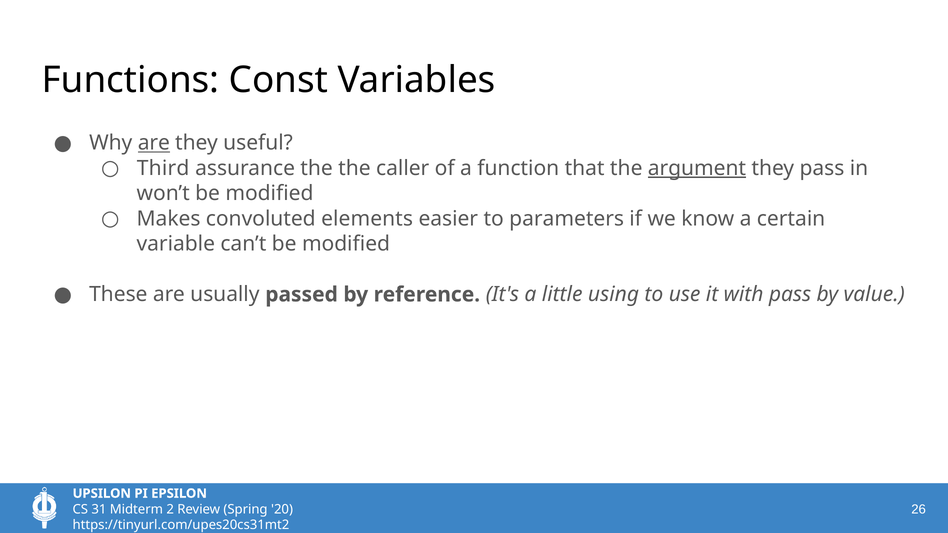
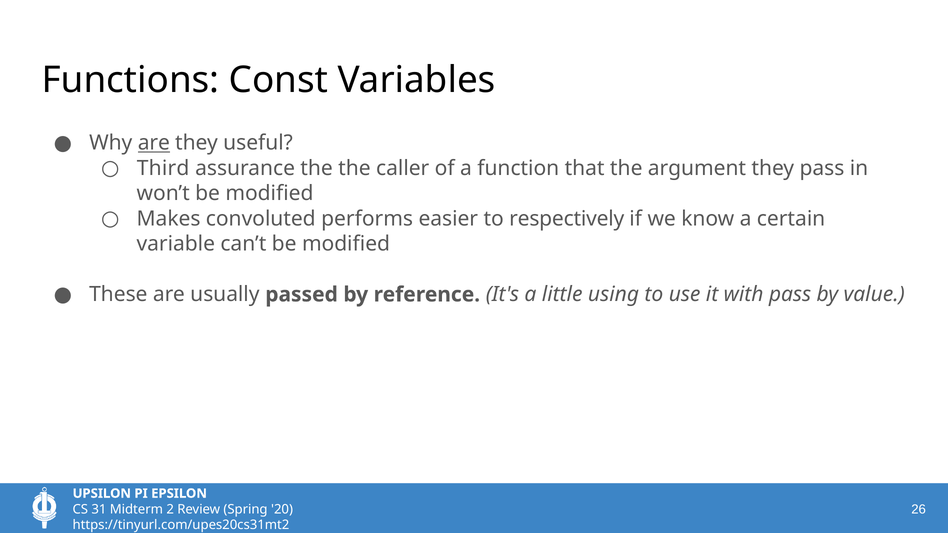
argument underline: present -> none
elements: elements -> performs
parameters: parameters -> respectively
